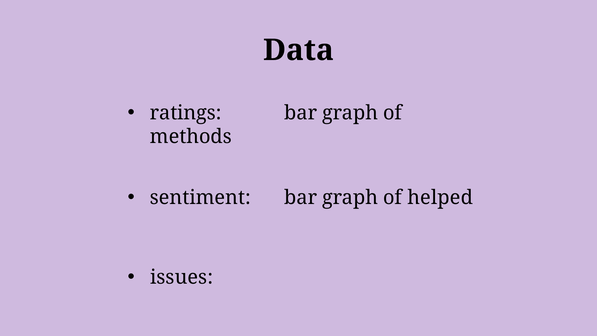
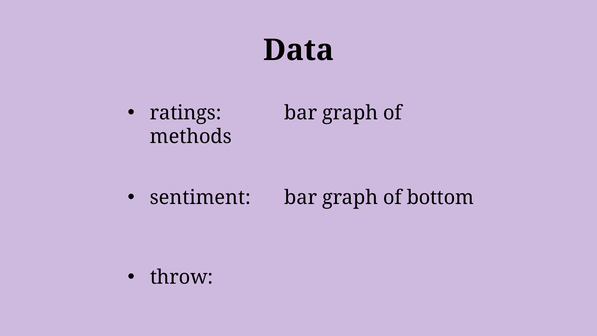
helped: helped -> bottom
issues: issues -> throw
